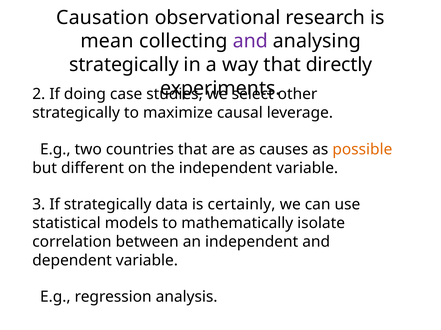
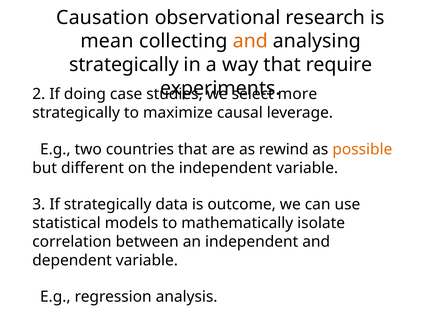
and at (250, 41) colour: purple -> orange
directly: directly -> require
other: other -> more
causes: causes -> rewind
certainly: certainly -> outcome
